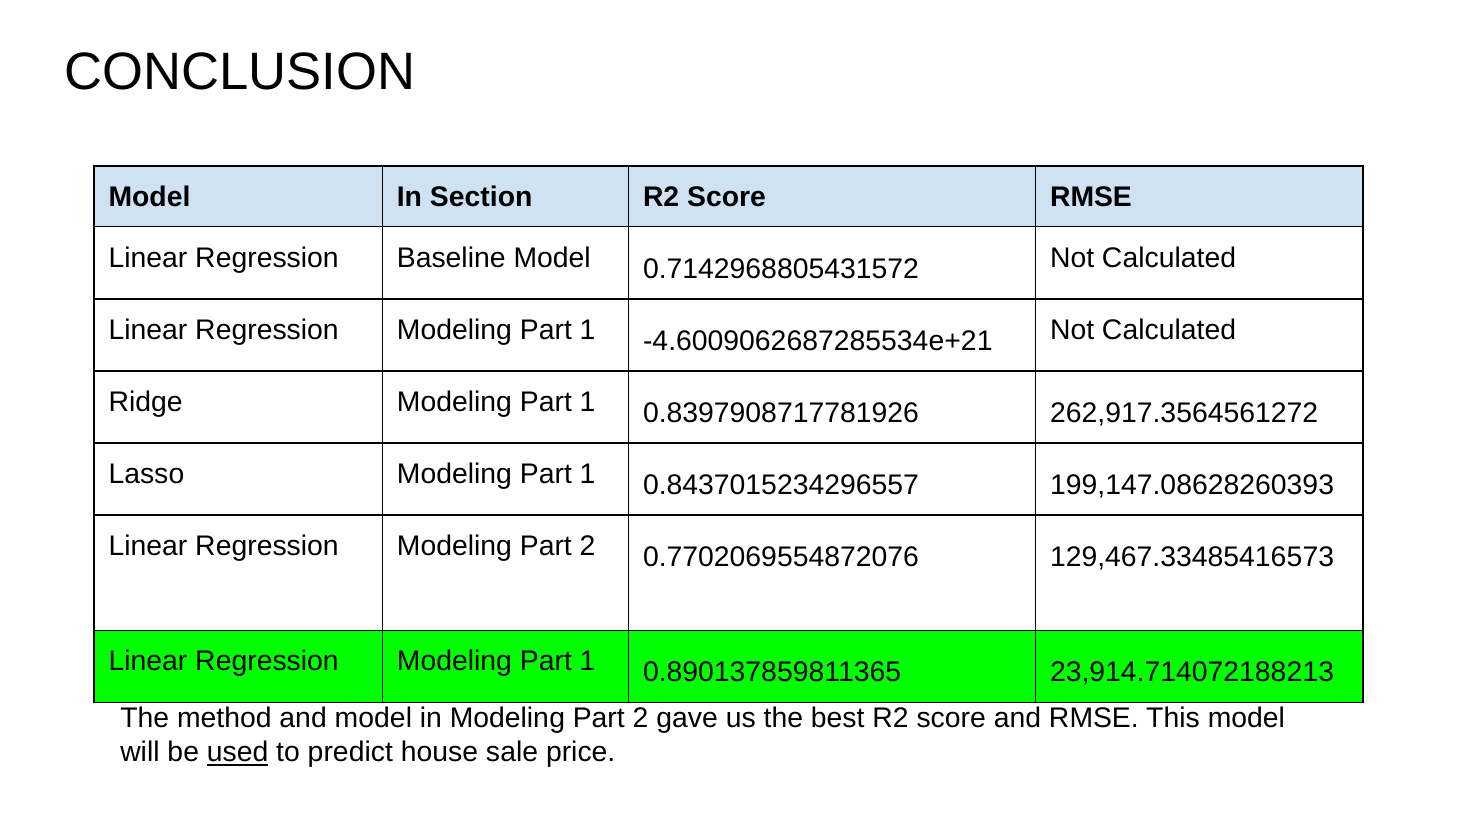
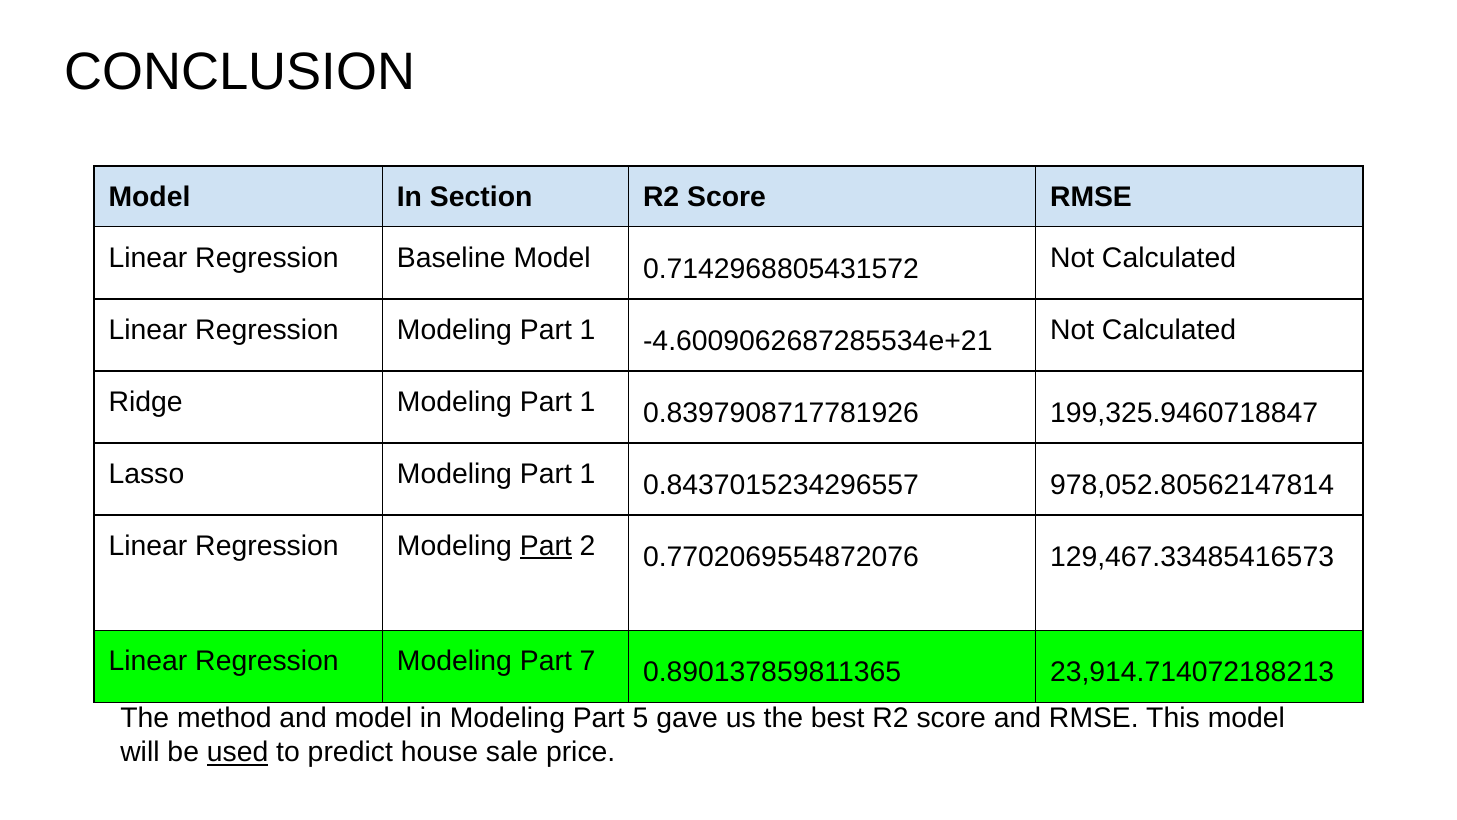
262,917.3564561272: 262,917.3564561272 -> 199,325.9460718847
199,147.08628260393: 199,147.08628260393 -> 978,052.80562147814
Part at (546, 546) underline: none -> present
1 at (588, 661): 1 -> 7
in Modeling Part 2: 2 -> 5
